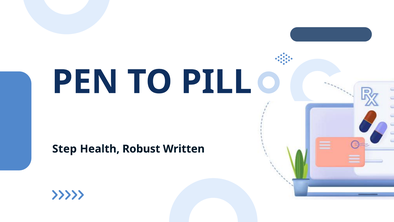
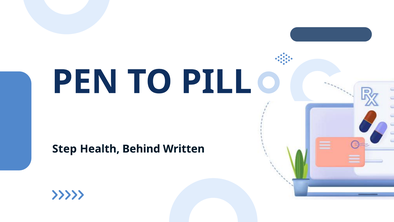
Robust: Robust -> Behind
